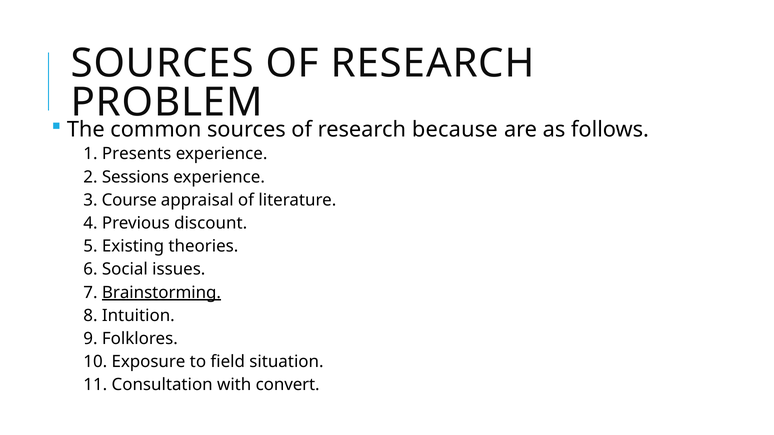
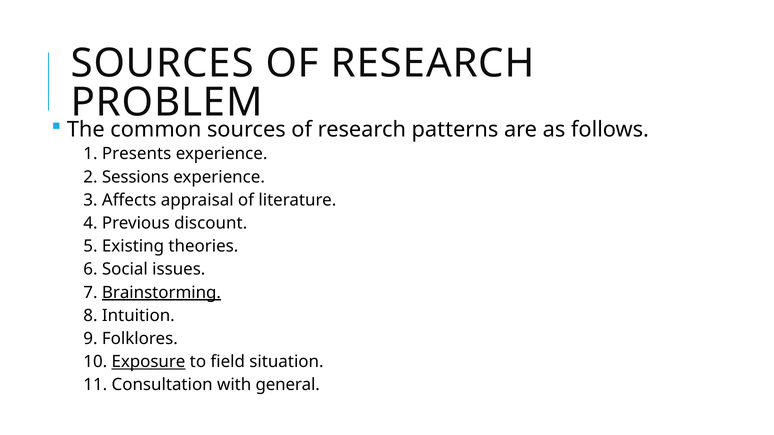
because: because -> patterns
Course: Course -> Affects
Exposure underline: none -> present
convert: convert -> general
